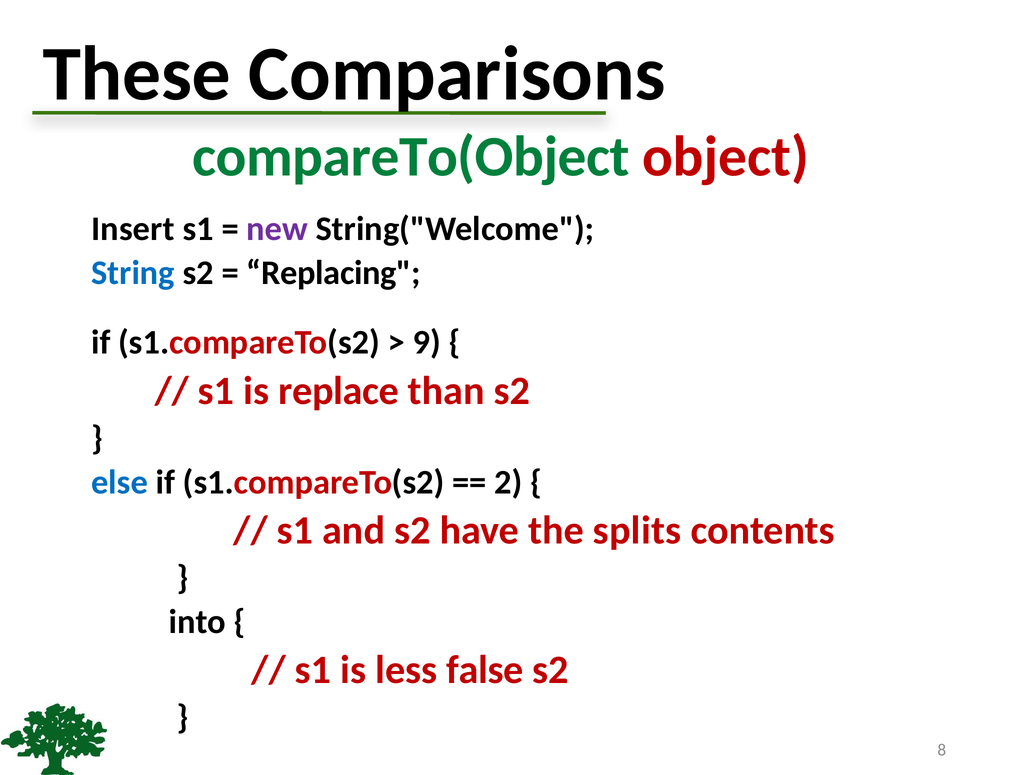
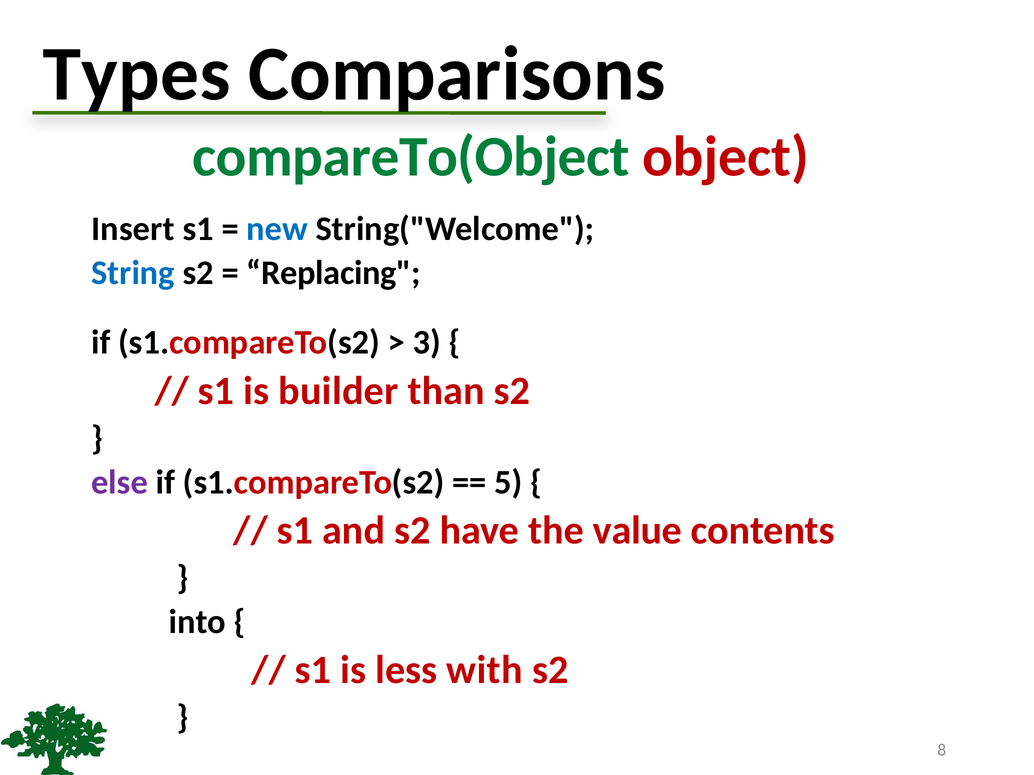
These: These -> Types
new colour: purple -> blue
9: 9 -> 3
replace: replace -> builder
else colour: blue -> purple
2: 2 -> 5
splits: splits -> value
false: false -> with
